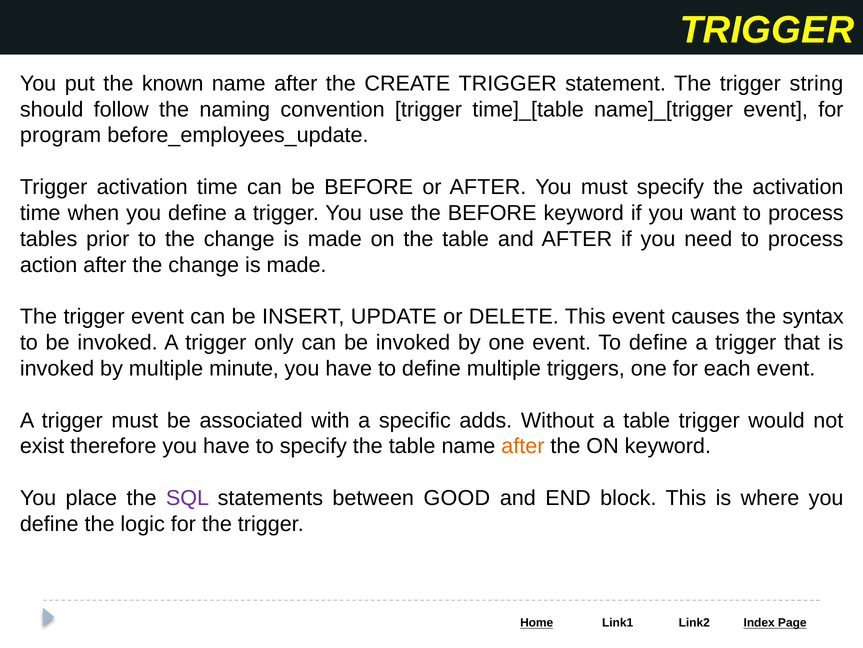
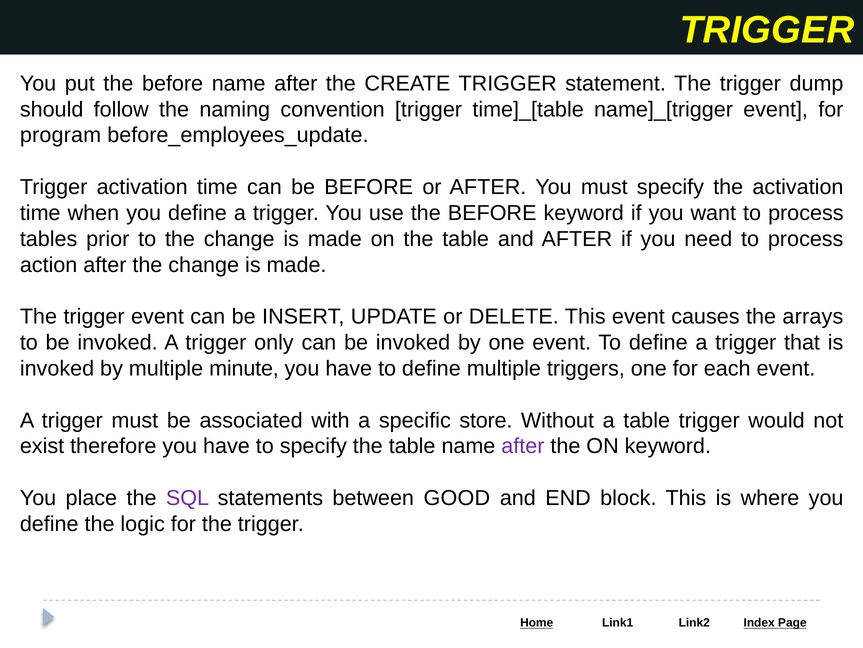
put the known: known -> before
string: string -> dump
syntax: syntax -> arrays
adds: adds -> store
after at (523, 446) colour: orange -> purple
